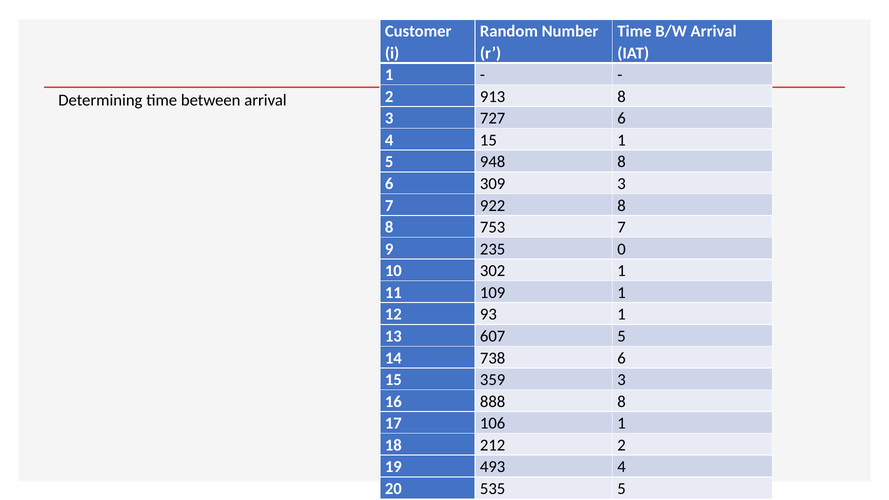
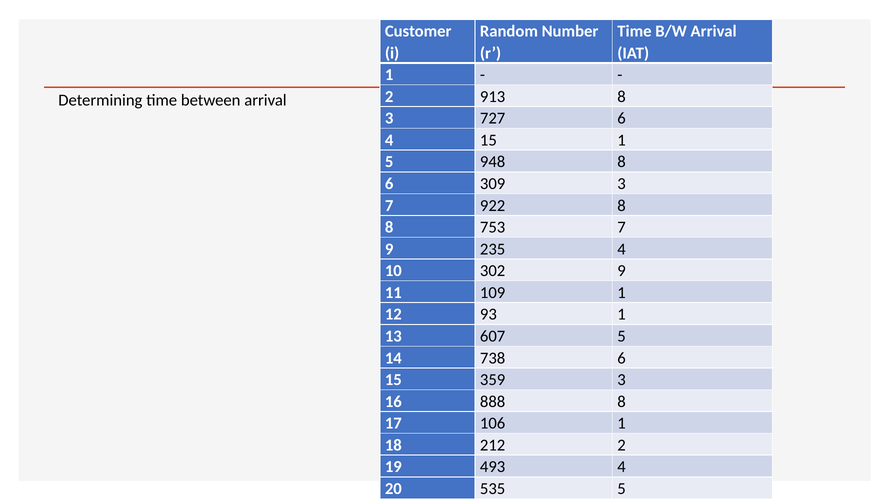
235 0: 0 -> 4
302 1: 1 -> 9
